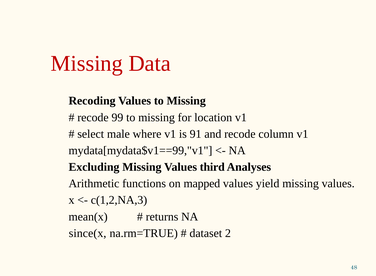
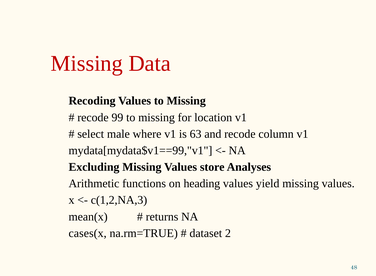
91: 91 -> 63
third: third -> store
mapped: mapped -> heading
since(x: since(x -> cases(x
